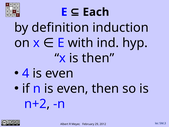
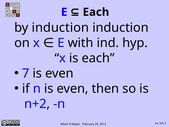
by definition: definition -> induction
is then: then -> each
4: 4 -> 7
